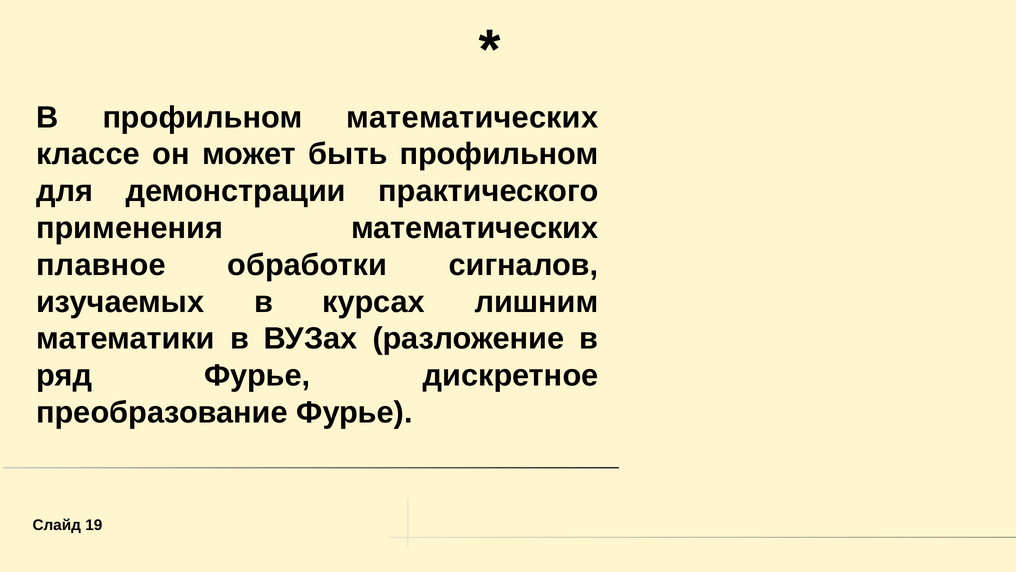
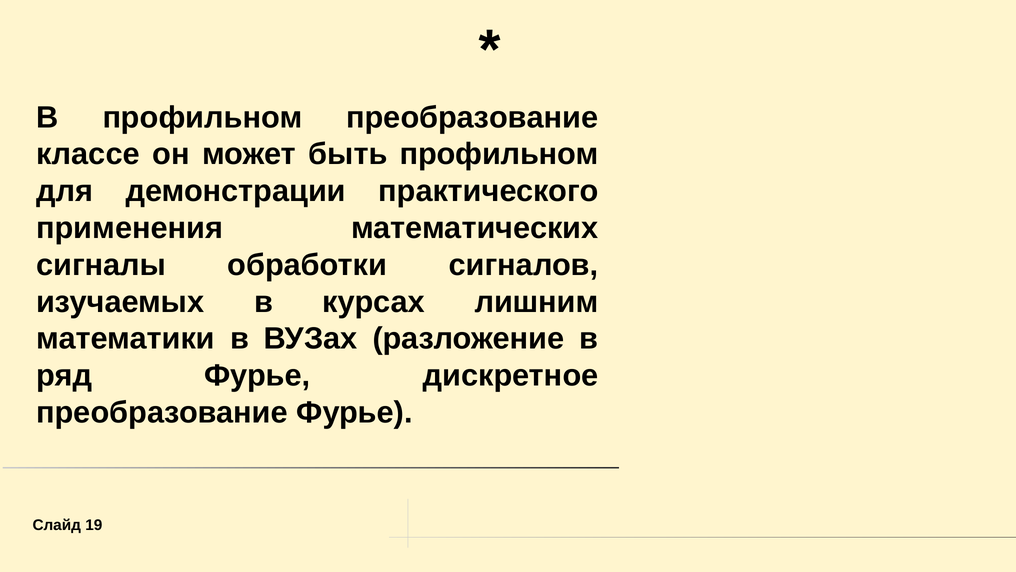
профильном математических: математических -> преобразование
плавное: плавное -> сигналы
